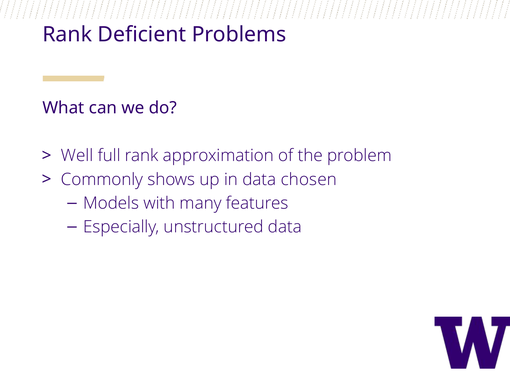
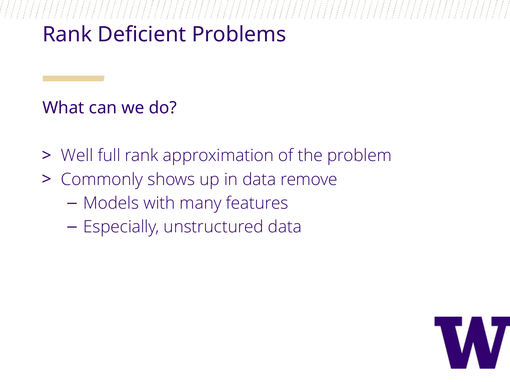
chosen: chosen -> remove
